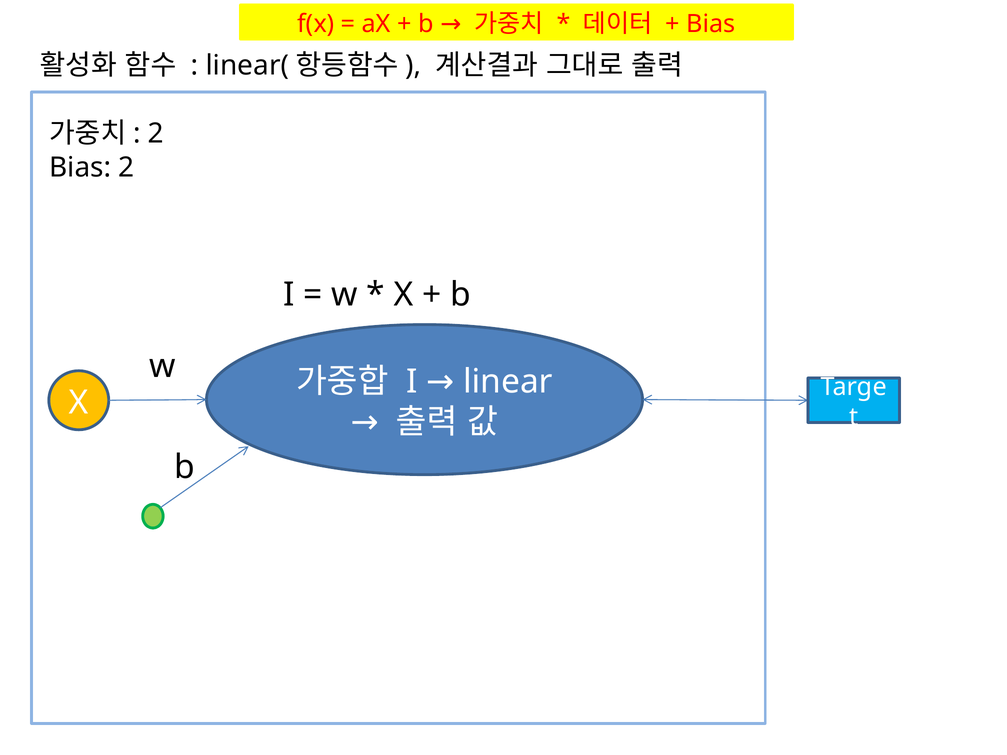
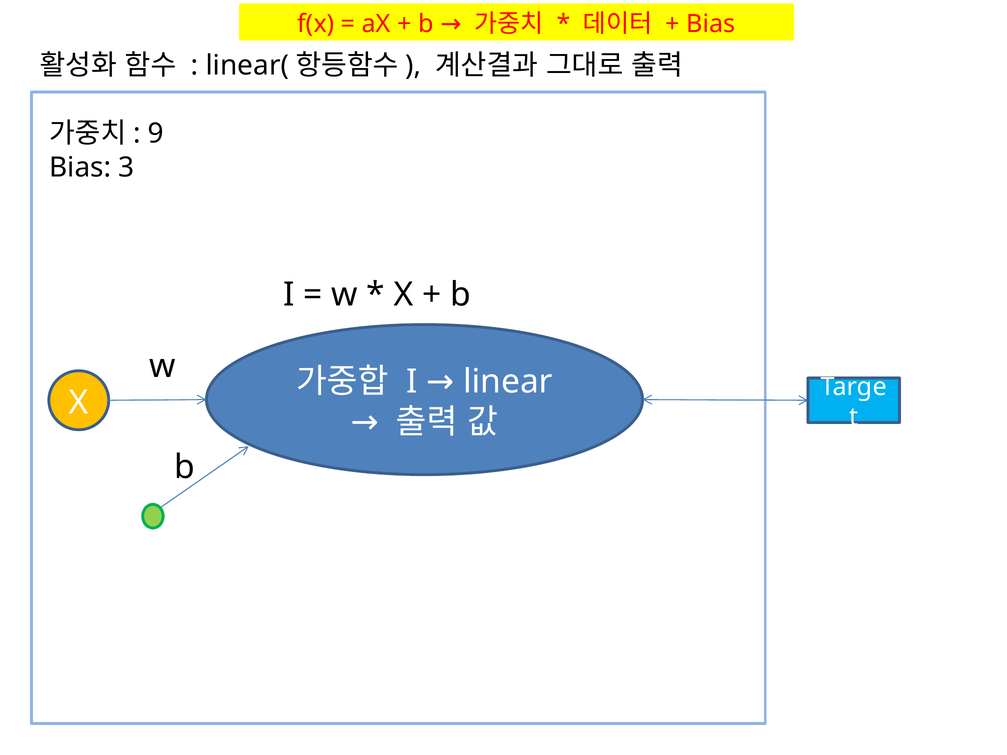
2 at (156, 134): 2 -> 9
Bias 2: 2 -> 3
